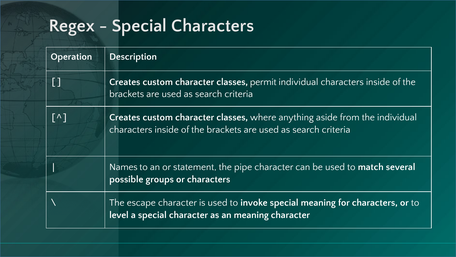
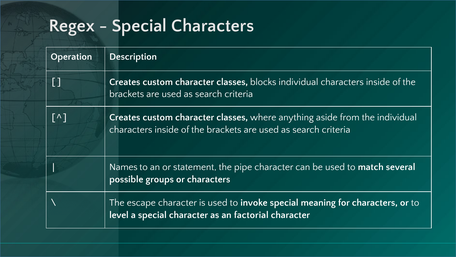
permit: permit -> blocks
an meaning: meaning -> factorial
